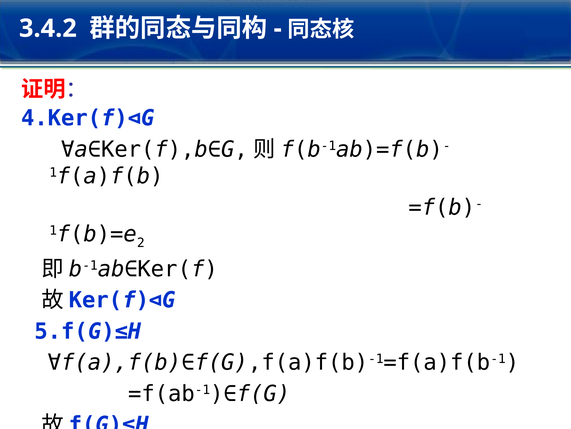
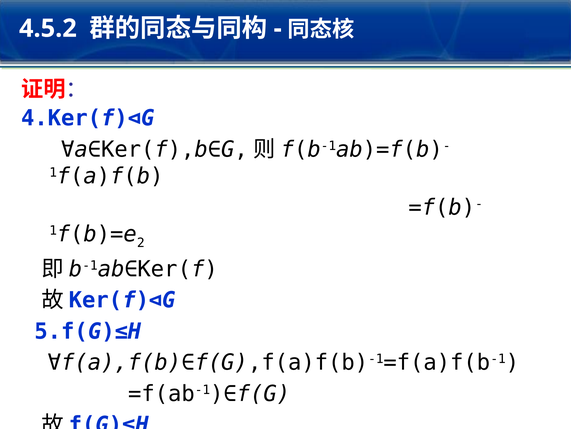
3.4.2: 3.4.2 -> 4.5.2
